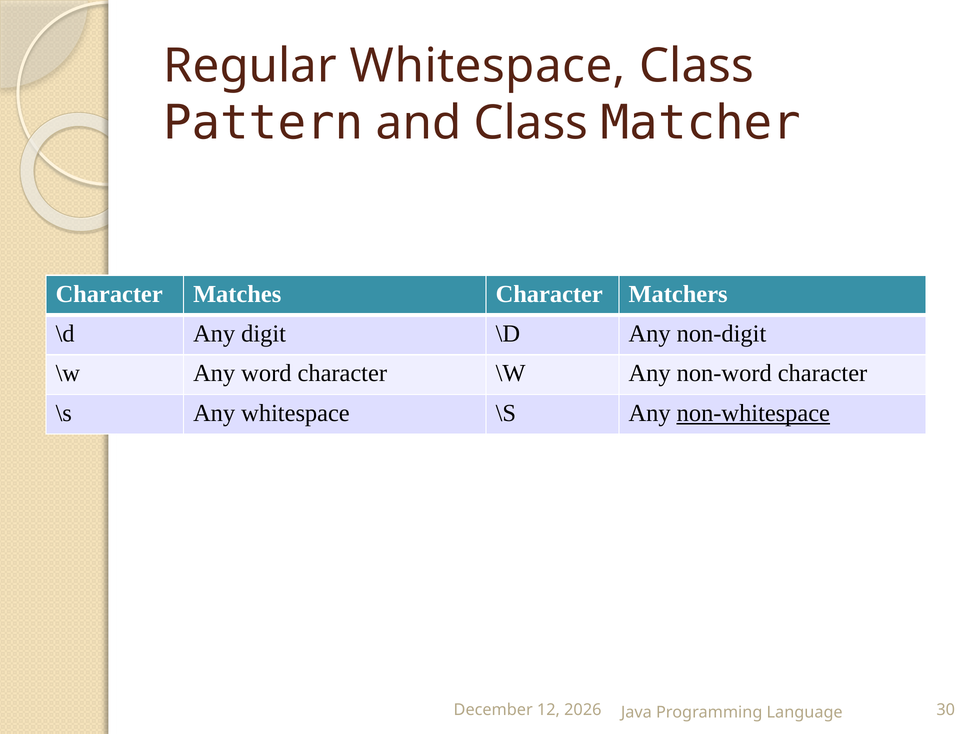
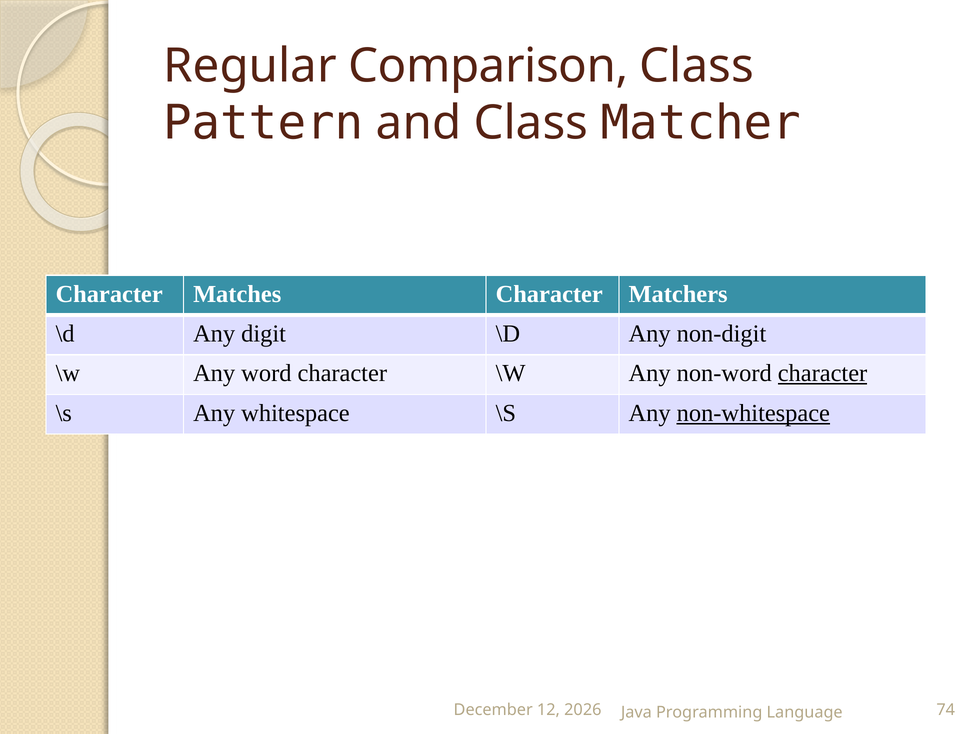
Regular Whitespace: Whitespace -> Comparison
character at (823, 373) underline: none -> present
30: 30 -> 74
